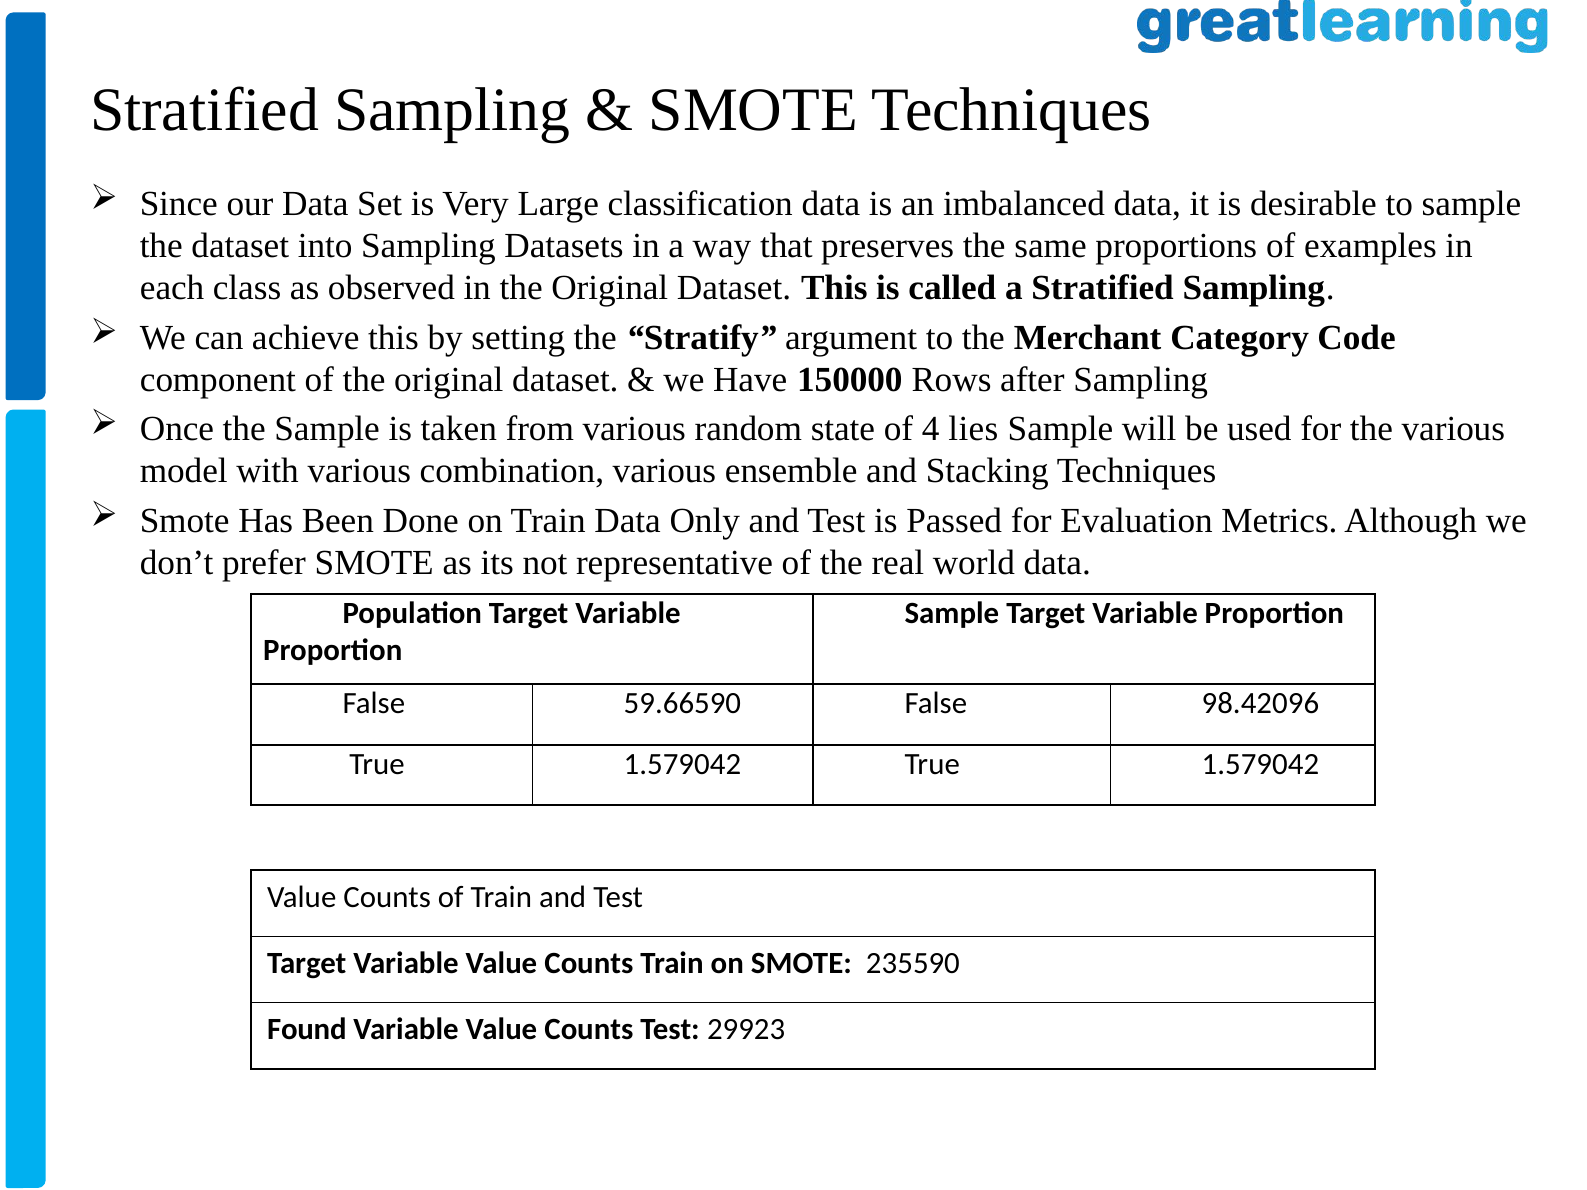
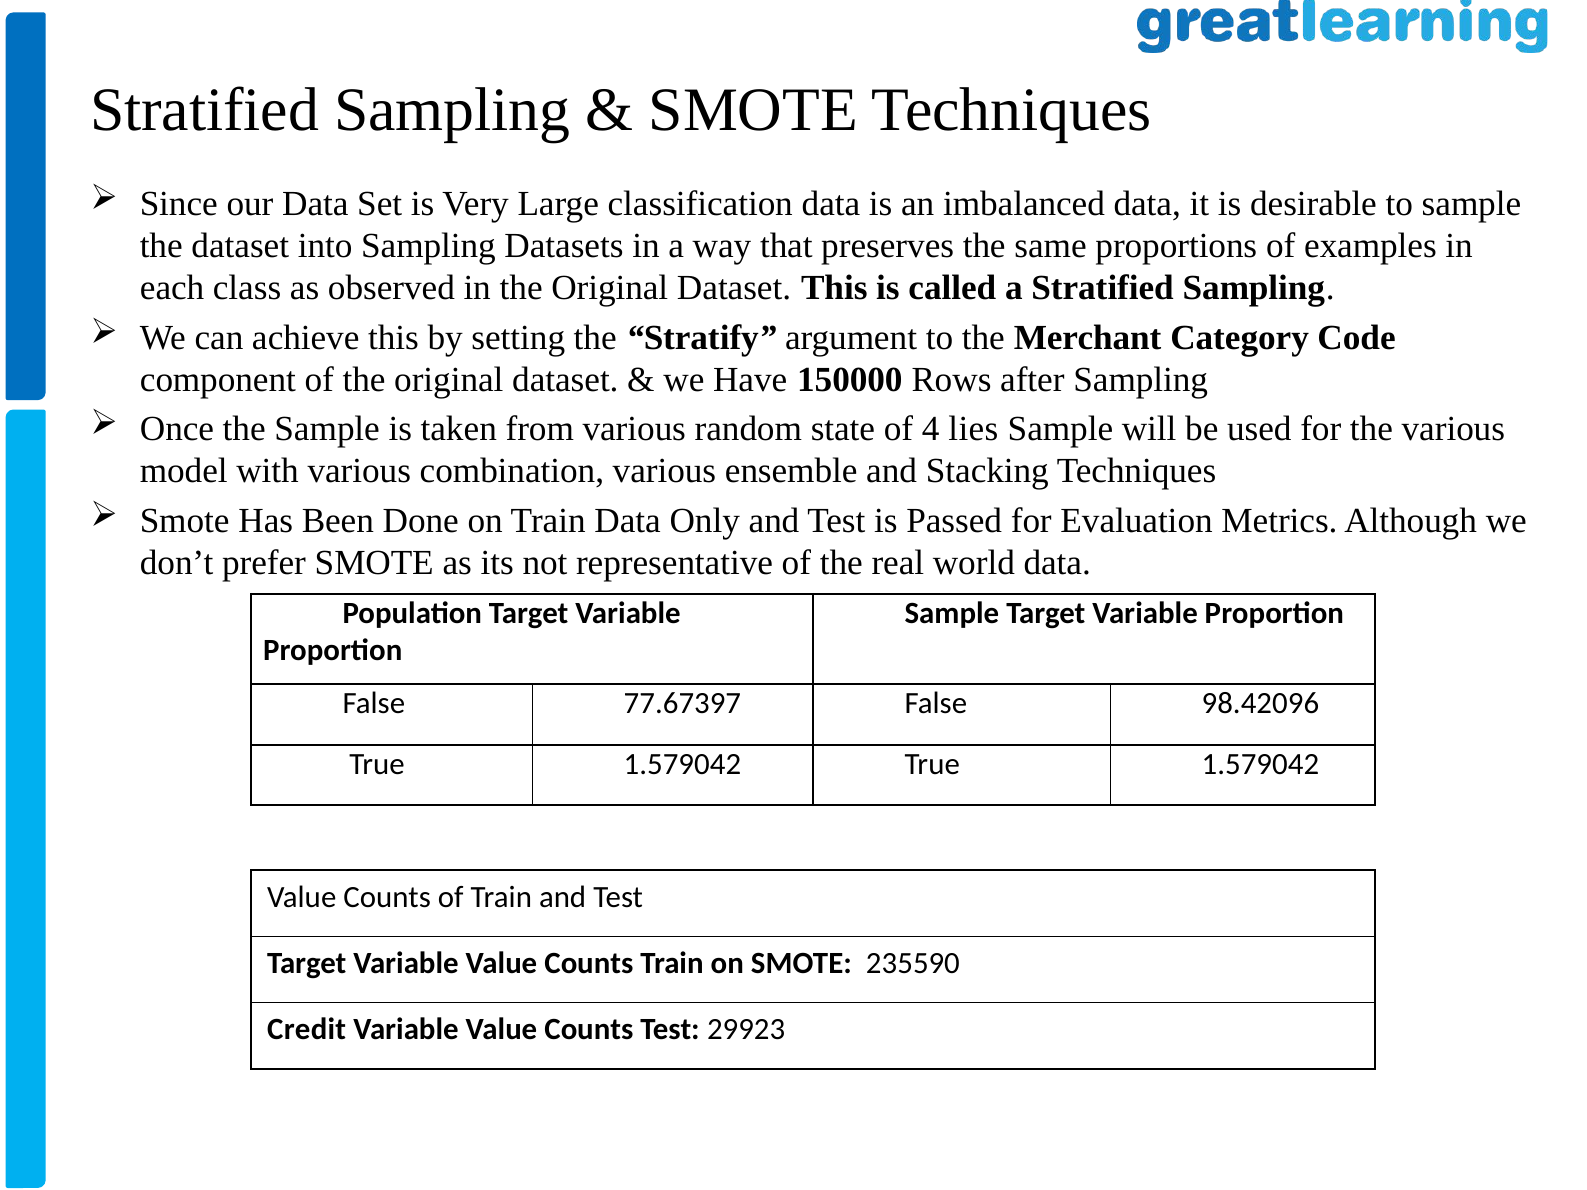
59.66590: 59.66590 -> 77.67397
Found: Found -> Credit
